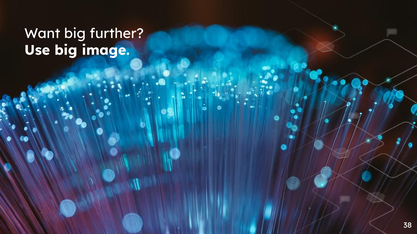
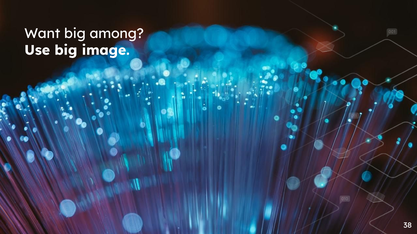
further: further -> among
